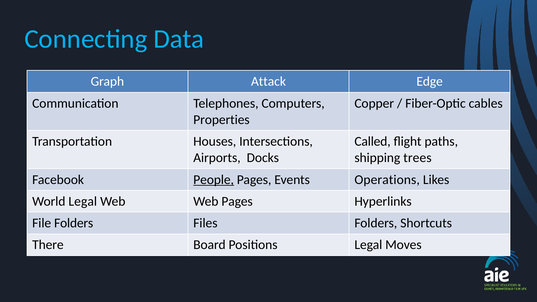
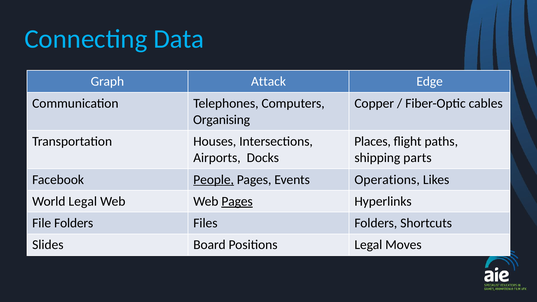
Properties: Properties -> Organising
Called: Called -> Places
trees: trees -> parts
Pages at (237, 201) underline: none -> present
There: There -> Slides
